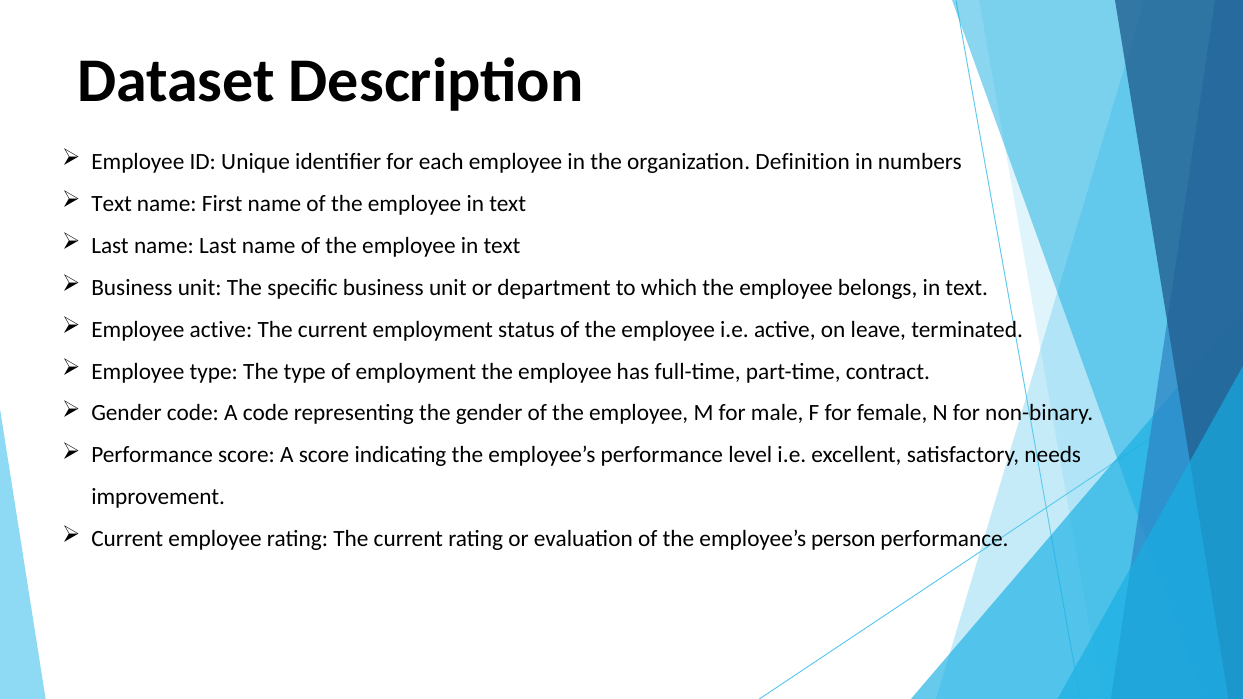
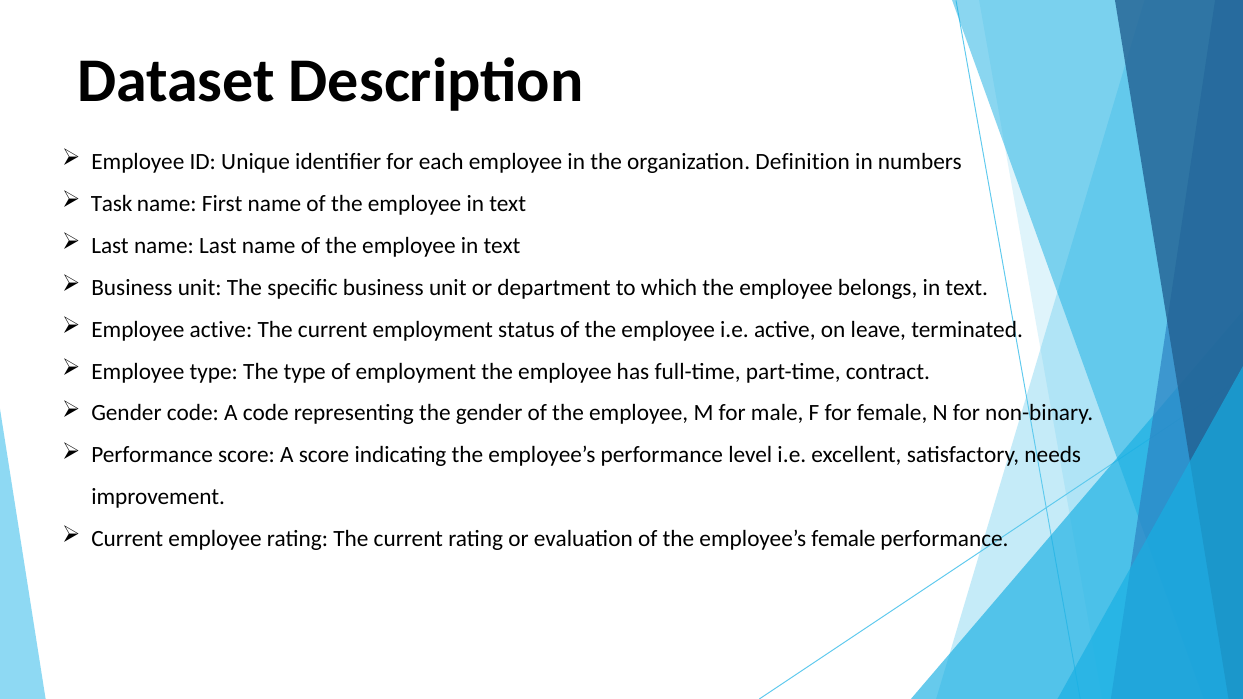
Text at (112, 204): Text -> Task
employee’s person: person -> female
